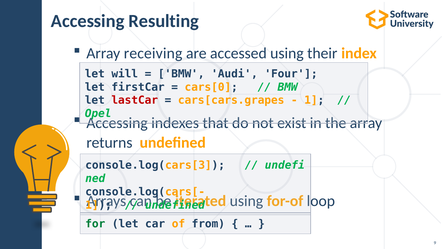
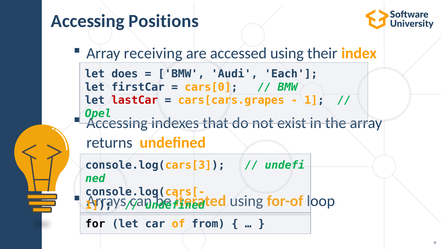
Resulting: Resulting -> Positions
will: will -> does
Four: Four -> Each
for colour: green -> black
